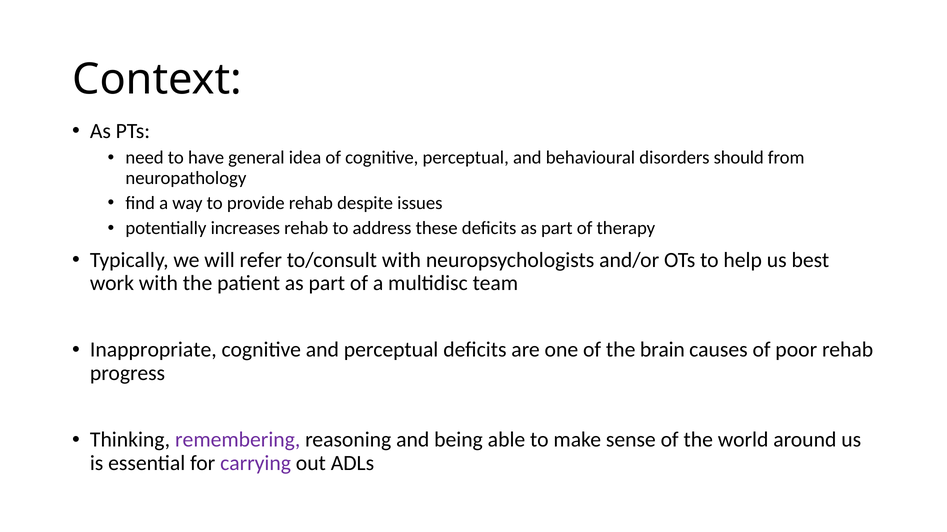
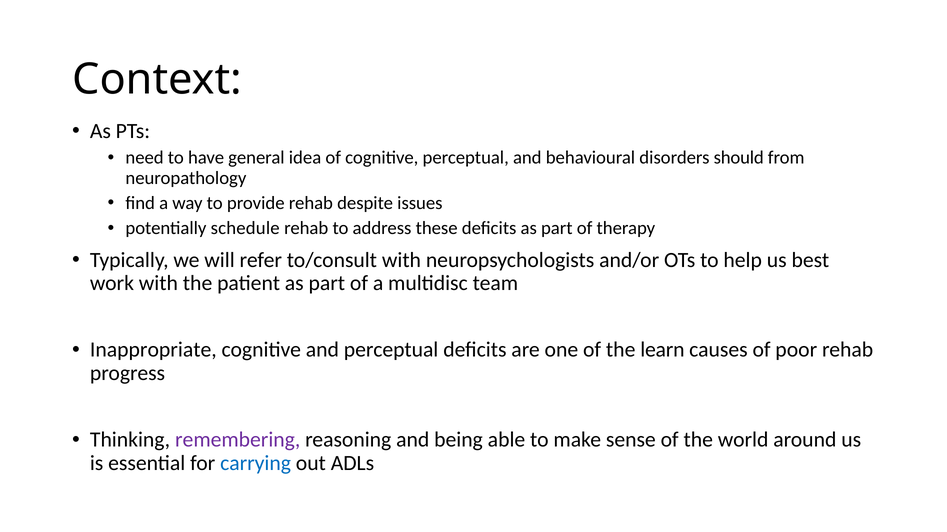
increases: increases -> schedule
brain: brain -> learn
carrying colour: purple -> blue
